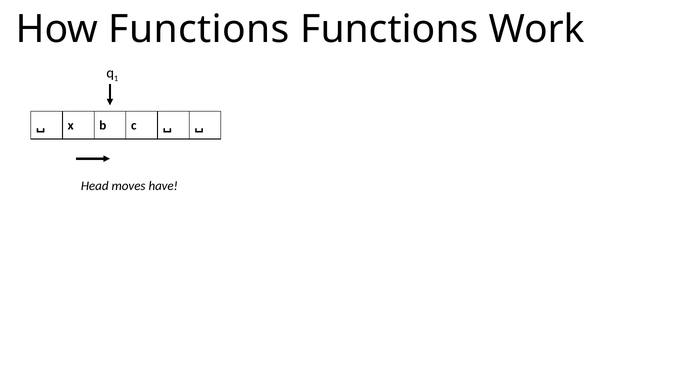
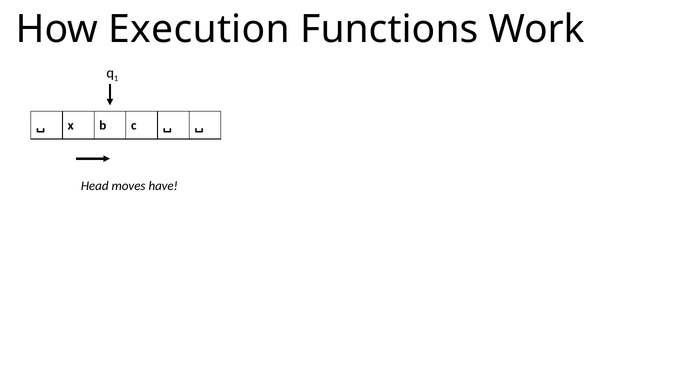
How Functions: Functions -> Execution
